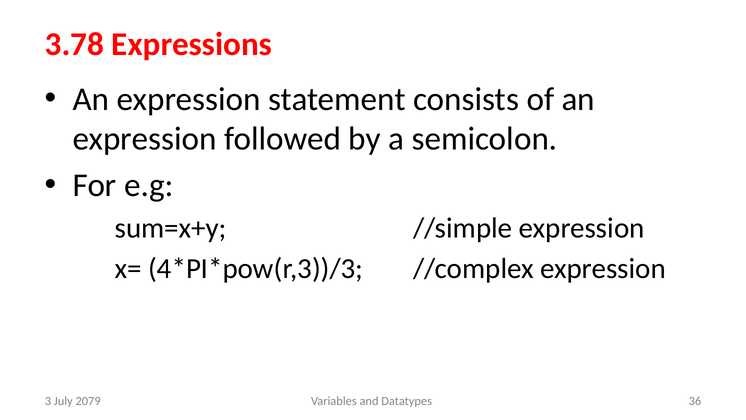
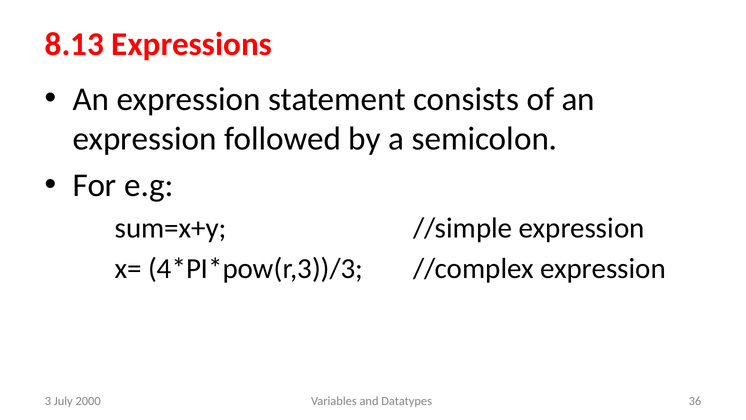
3.78: 3.78 -> 8.13
2079: 2079 -> 2000
